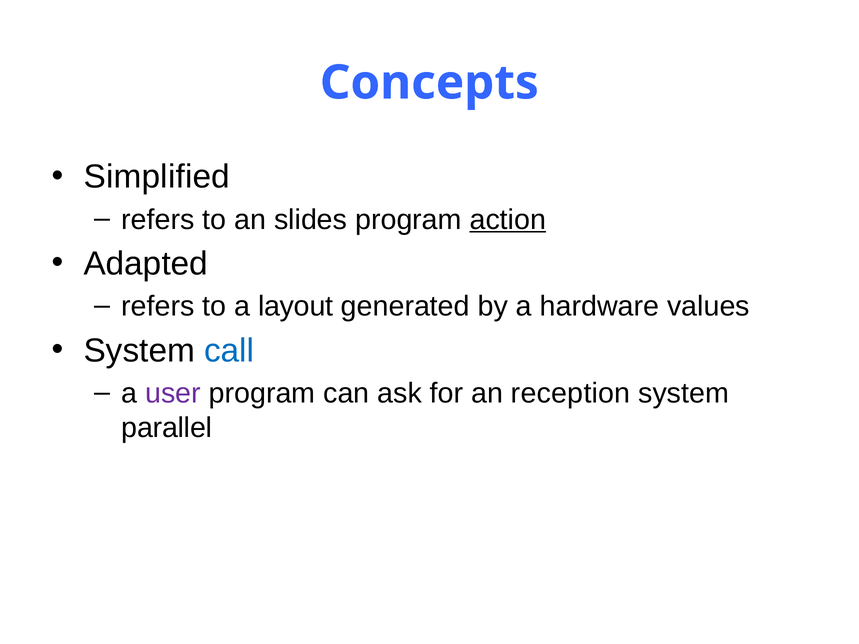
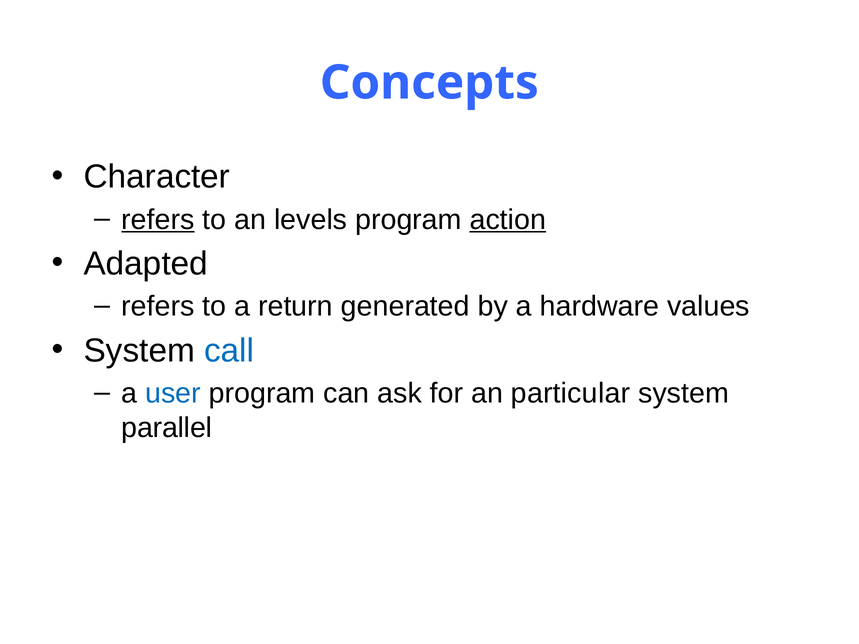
Simplified: Simplified -> Character
refers at (158, 220) underline: none -> present
slides: slides -> levels
layout: layout -> return
user colour: purple -> blue
reception: reception -> particular
